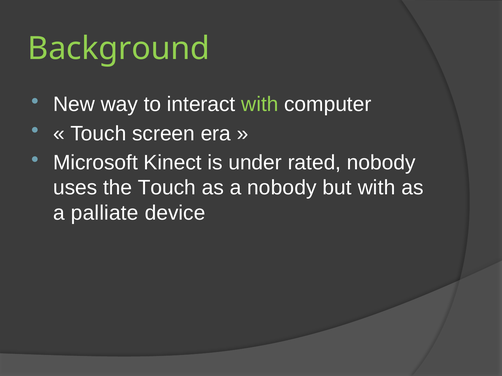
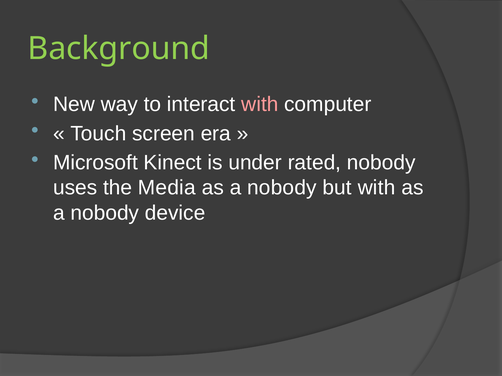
with at (260, 104) colour: light green -> pink
the Touch: Touch -> Media
palliate at (105, 213): palliate -> nobody
